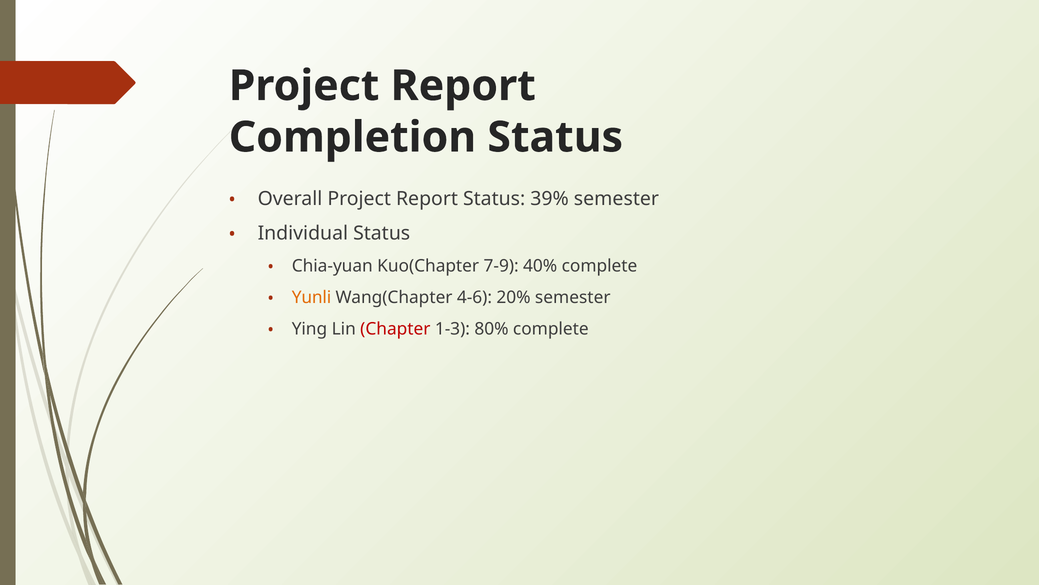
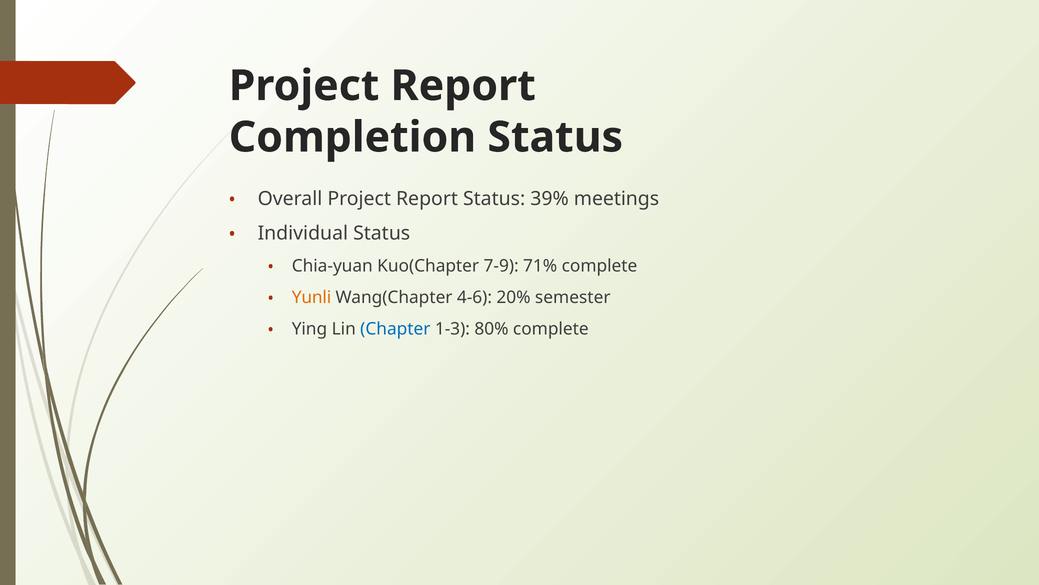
39% semester: semester -> meetings
40%: 40% -> 71%
Chapter colour: red -> blue
